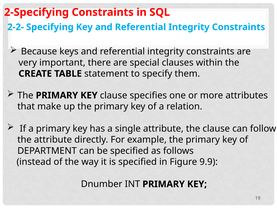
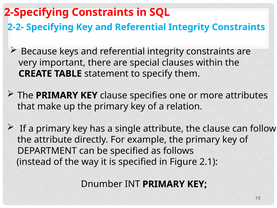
9.9: 9.9 -> 2.1
